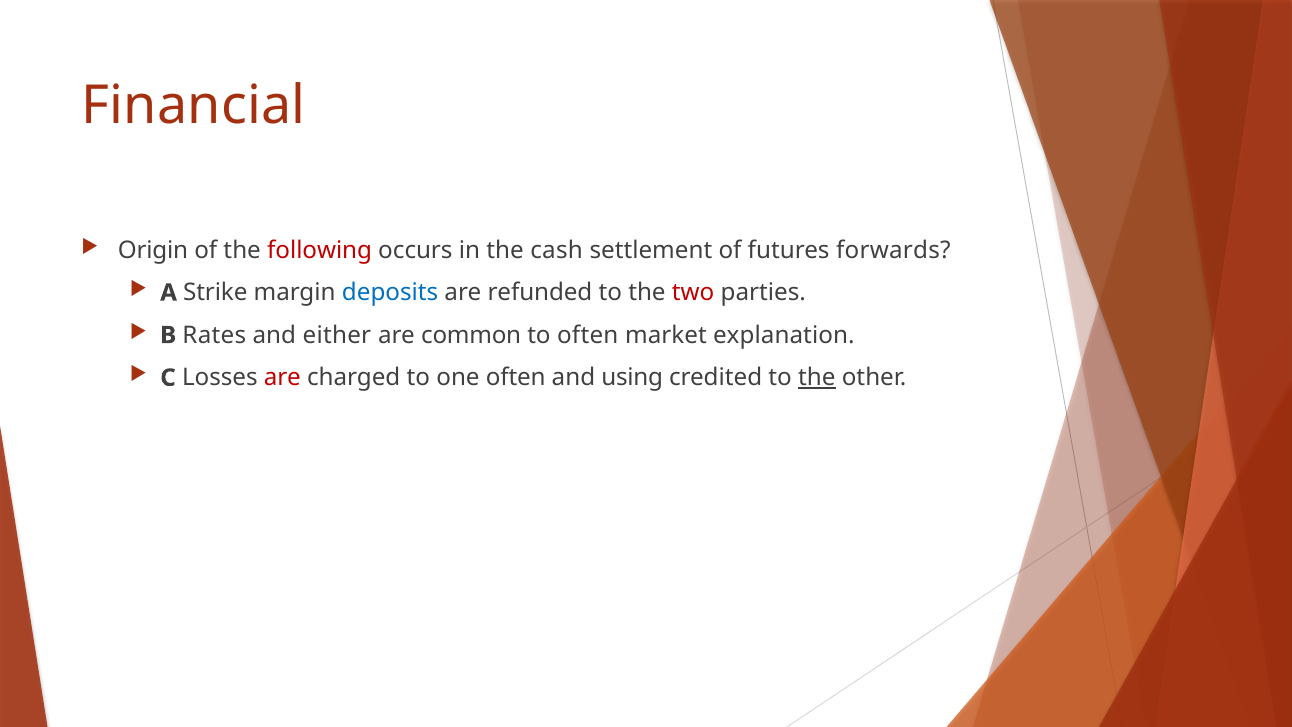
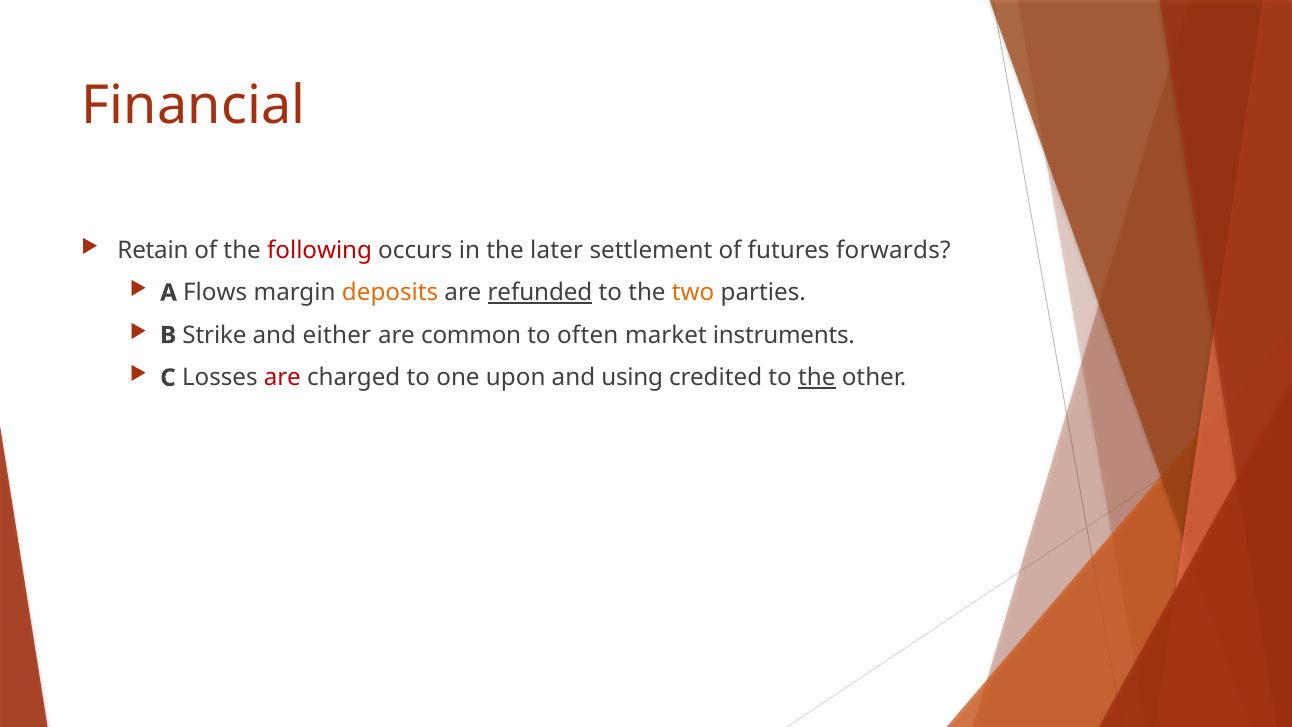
Origin: Origin -> Retain
cash: cash -> later
Strike: Strike -> Flows
deposits colour: blue -> orange
refunded underline: none -> present
two colour: red -> orange
Rates: Rates -> Strike
explanation: explanation -> instruments
one often: often -> upon
